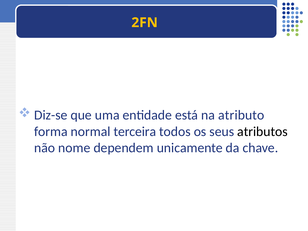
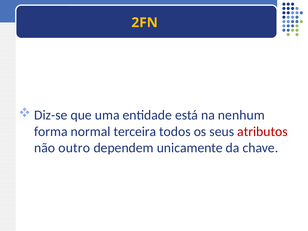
atributo: atributo -> nenhum
atributos colour: black -> red
nome: nome -> outro
